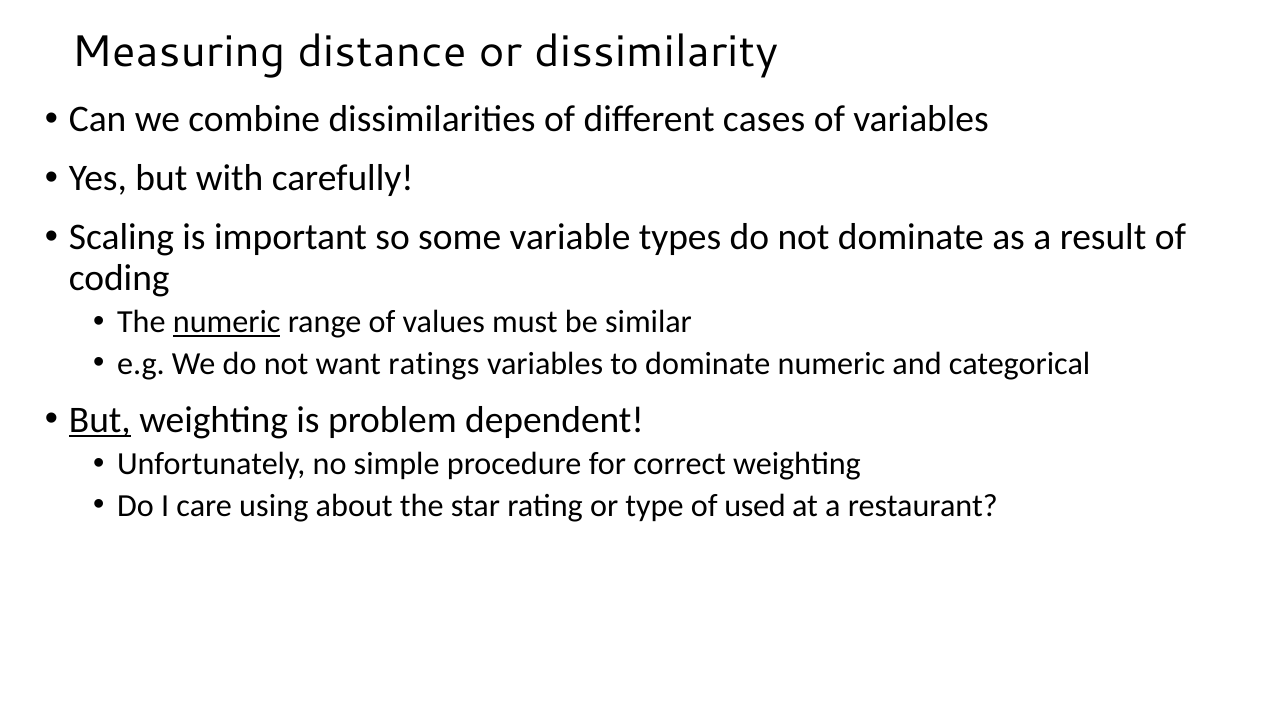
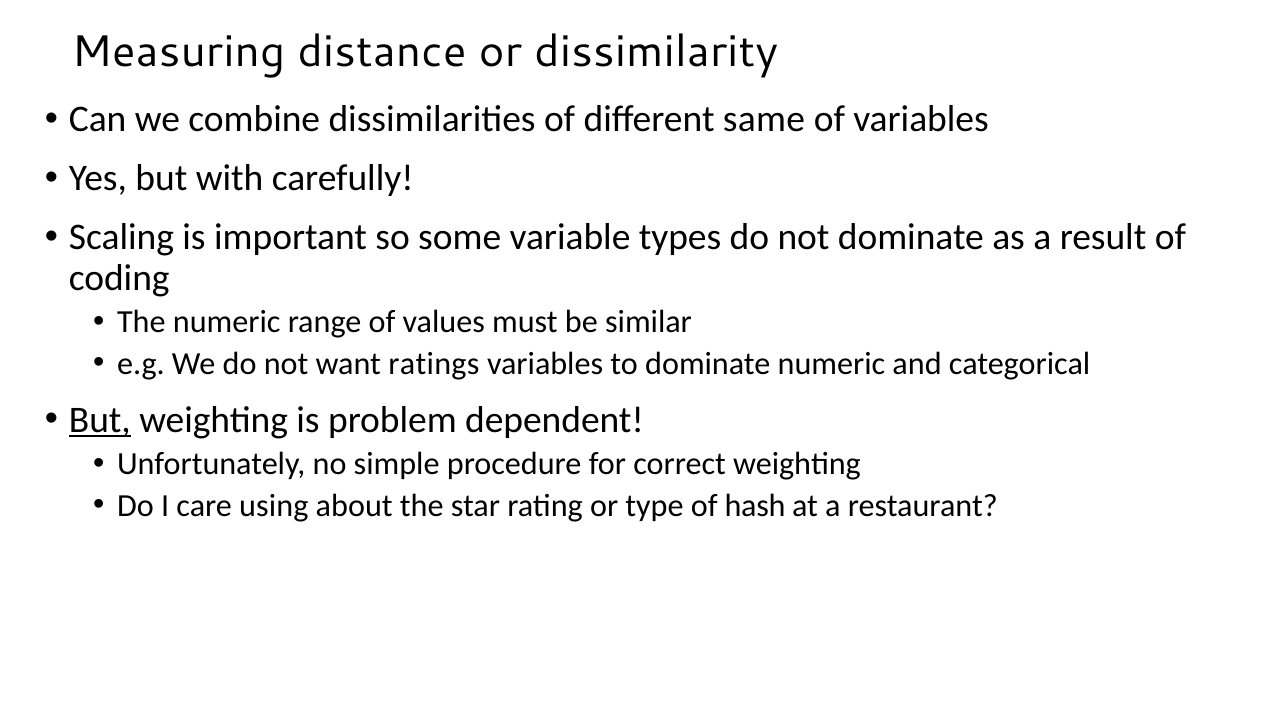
cases: cases -> same
numeric at (227, 322) underline: present -> none
used: used -> hash
